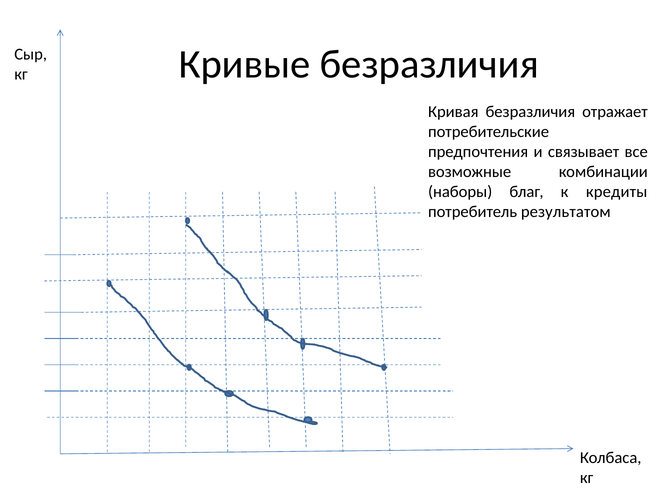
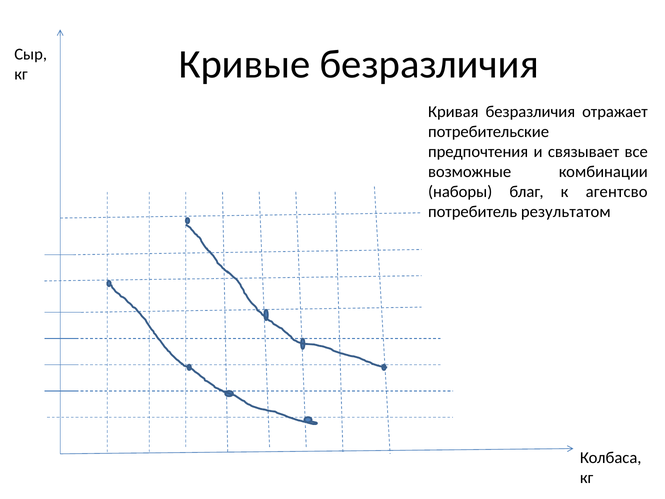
кредиты: кредиты -> агентсво
